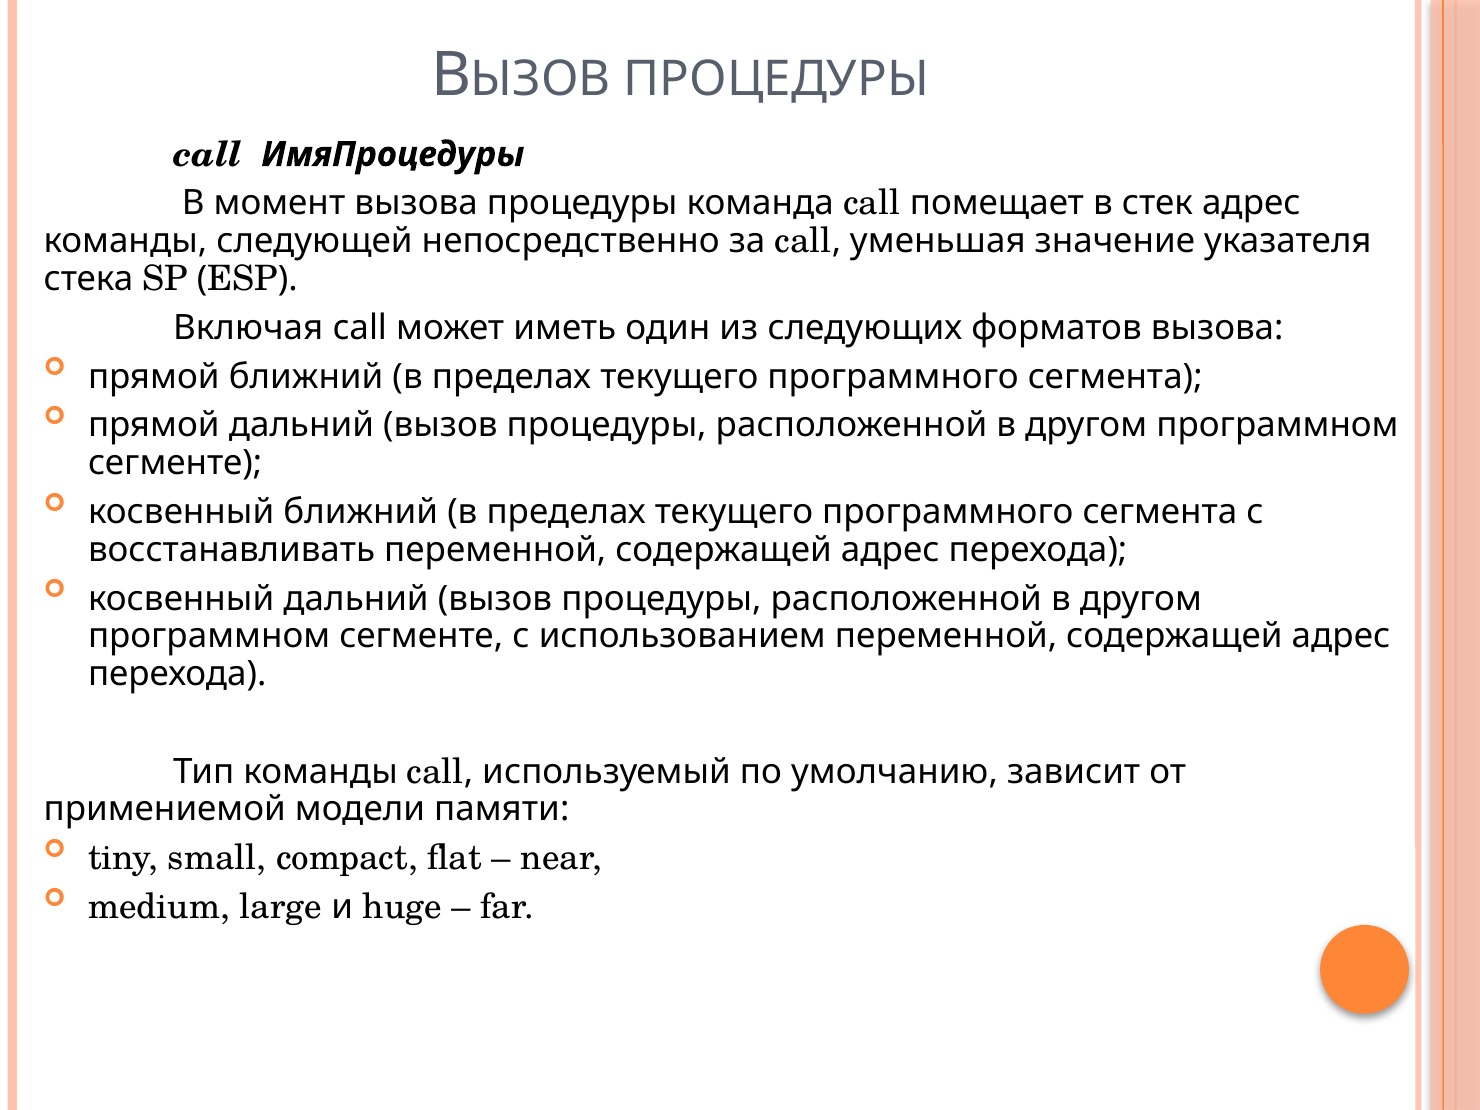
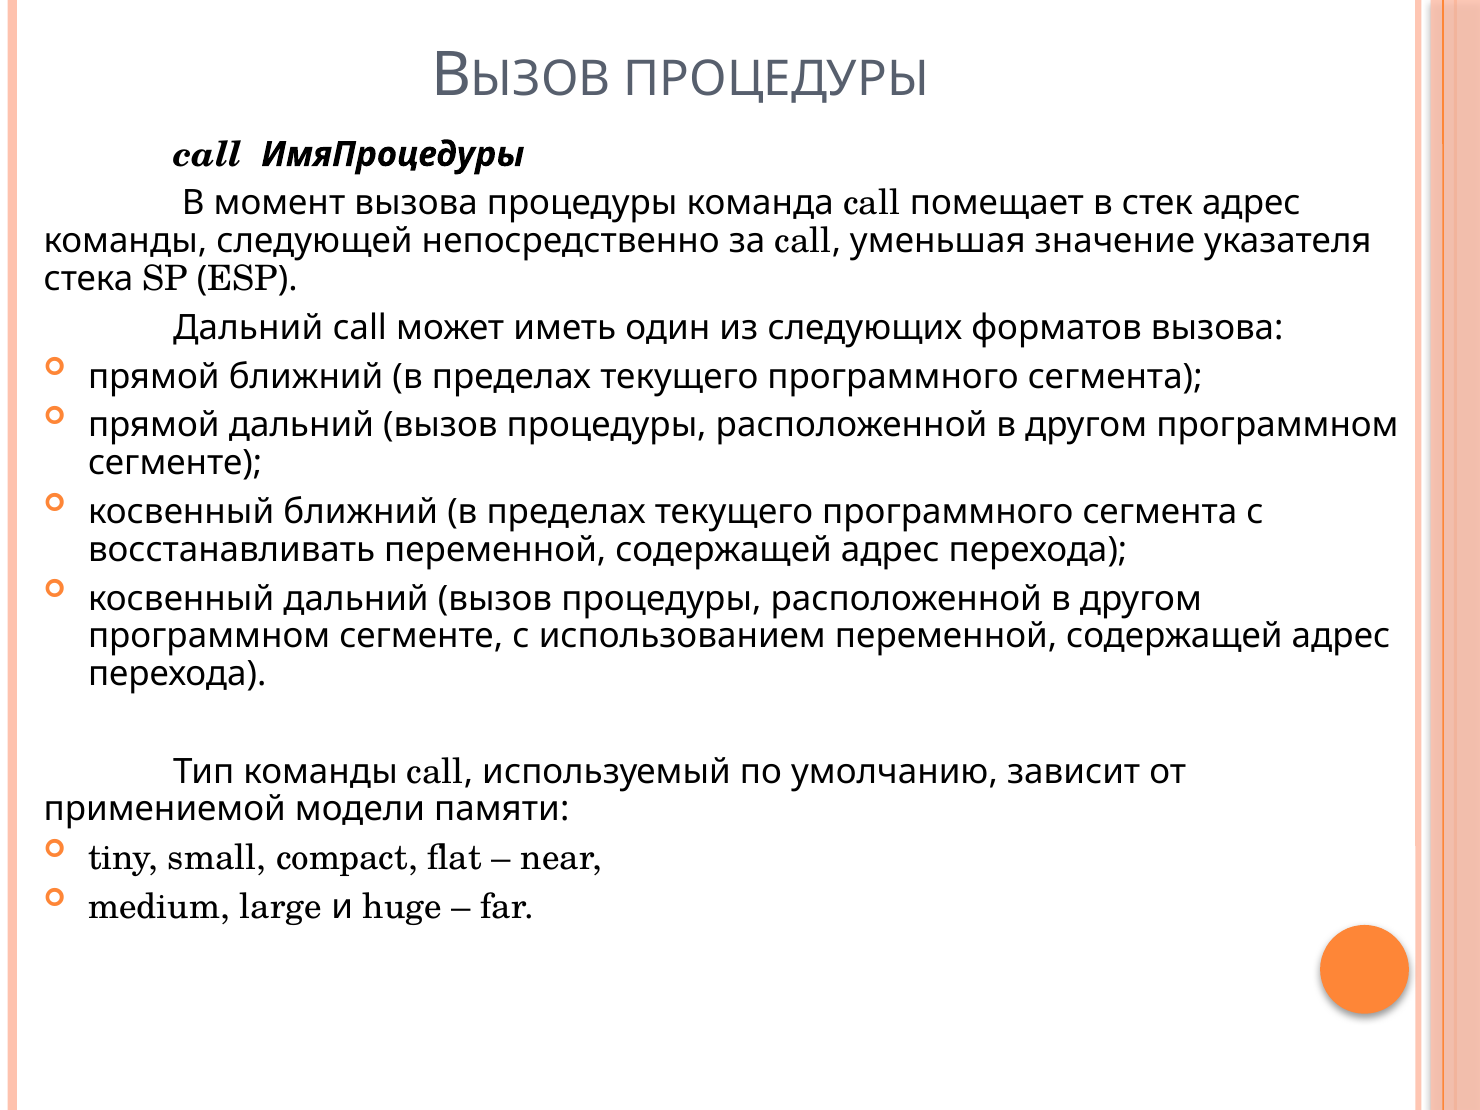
Включая at (248, 328): Включая -> Дальний
